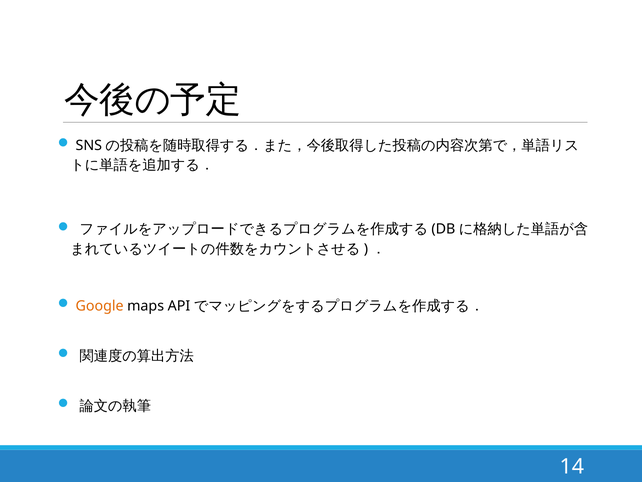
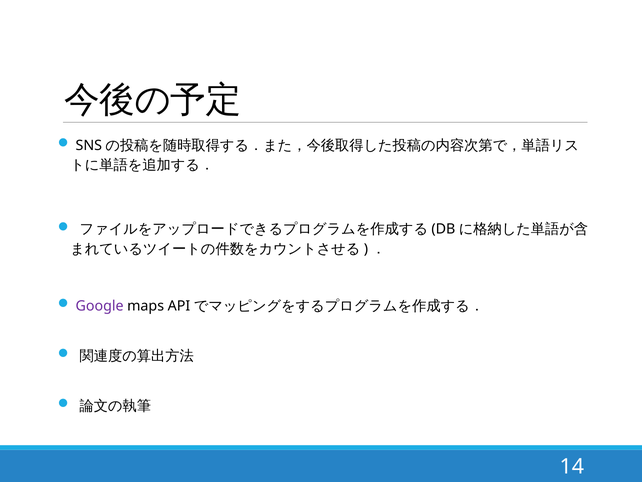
Google colour: orange -> purple
